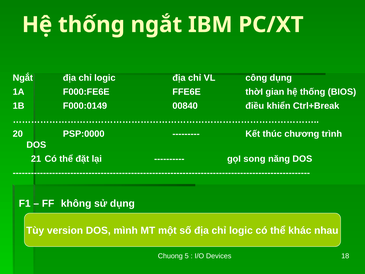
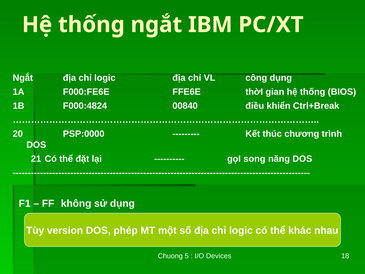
F000:0149: F000:0149 -> F000:4824
mình: mình -> phép
